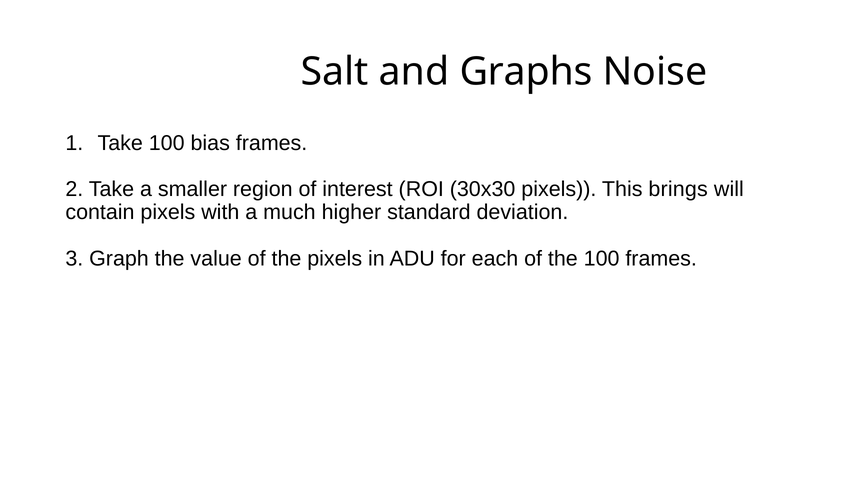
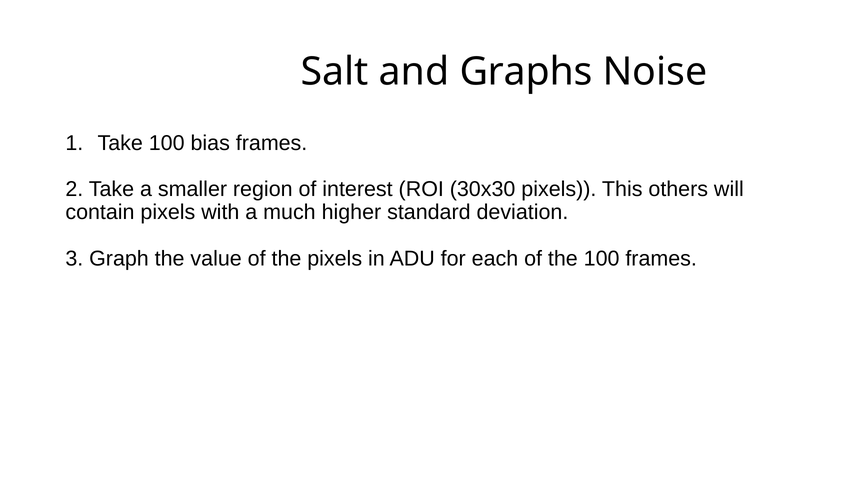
brings: brings -> others
